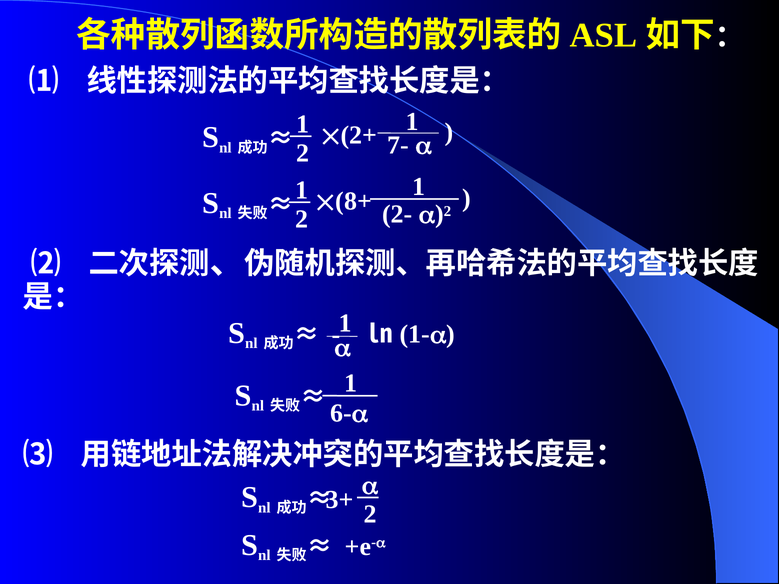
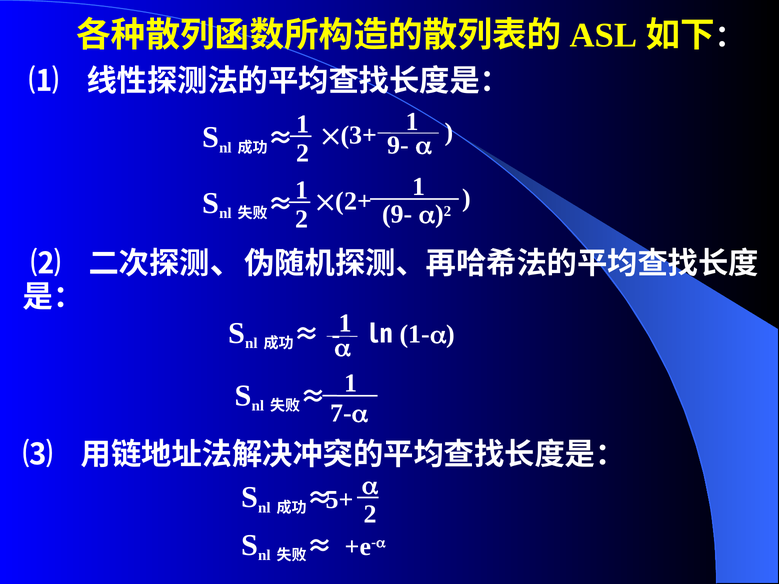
2+: 2+ -> 3+
7- at (398, 145): 7- -> 9-
8+: 8+ -> 2+
2 2-: 2- -> 9-
6-: 6- -> 7-
3+: 3+ -> 5+
